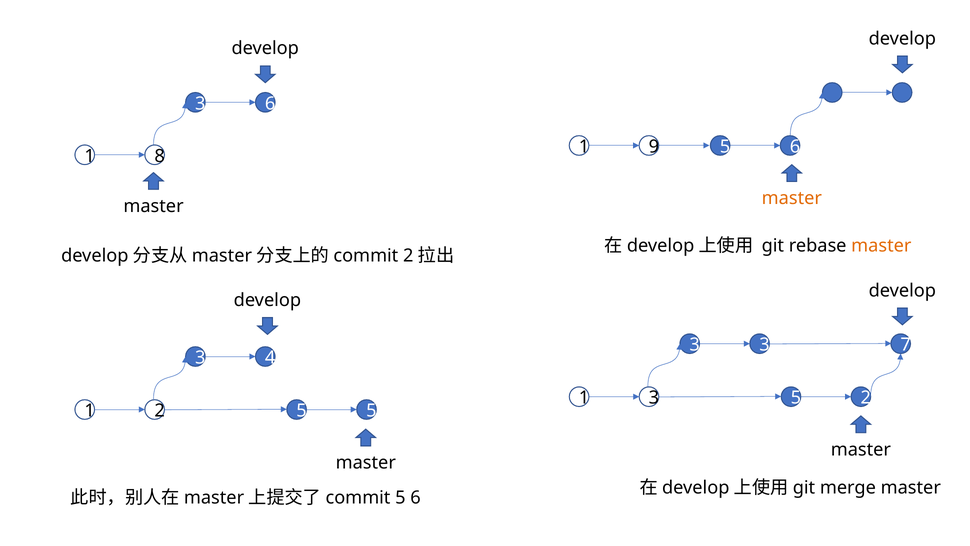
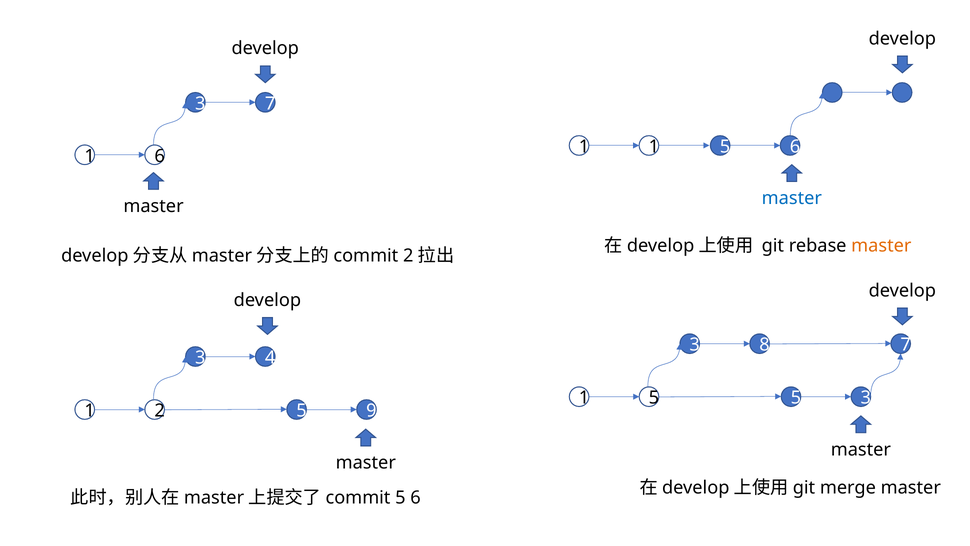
6 at (270, 103): 6 -> 7
1 9: 9 -> 1
1 8: 8 -> 6
master at (792, 198) colour: orange -> blue
3 at (765, 345): 3 -> 8
3 at (654, 398): 3 -> 5
2 at (866, 398): 2 -> 3
5 5: 5 -> 9
